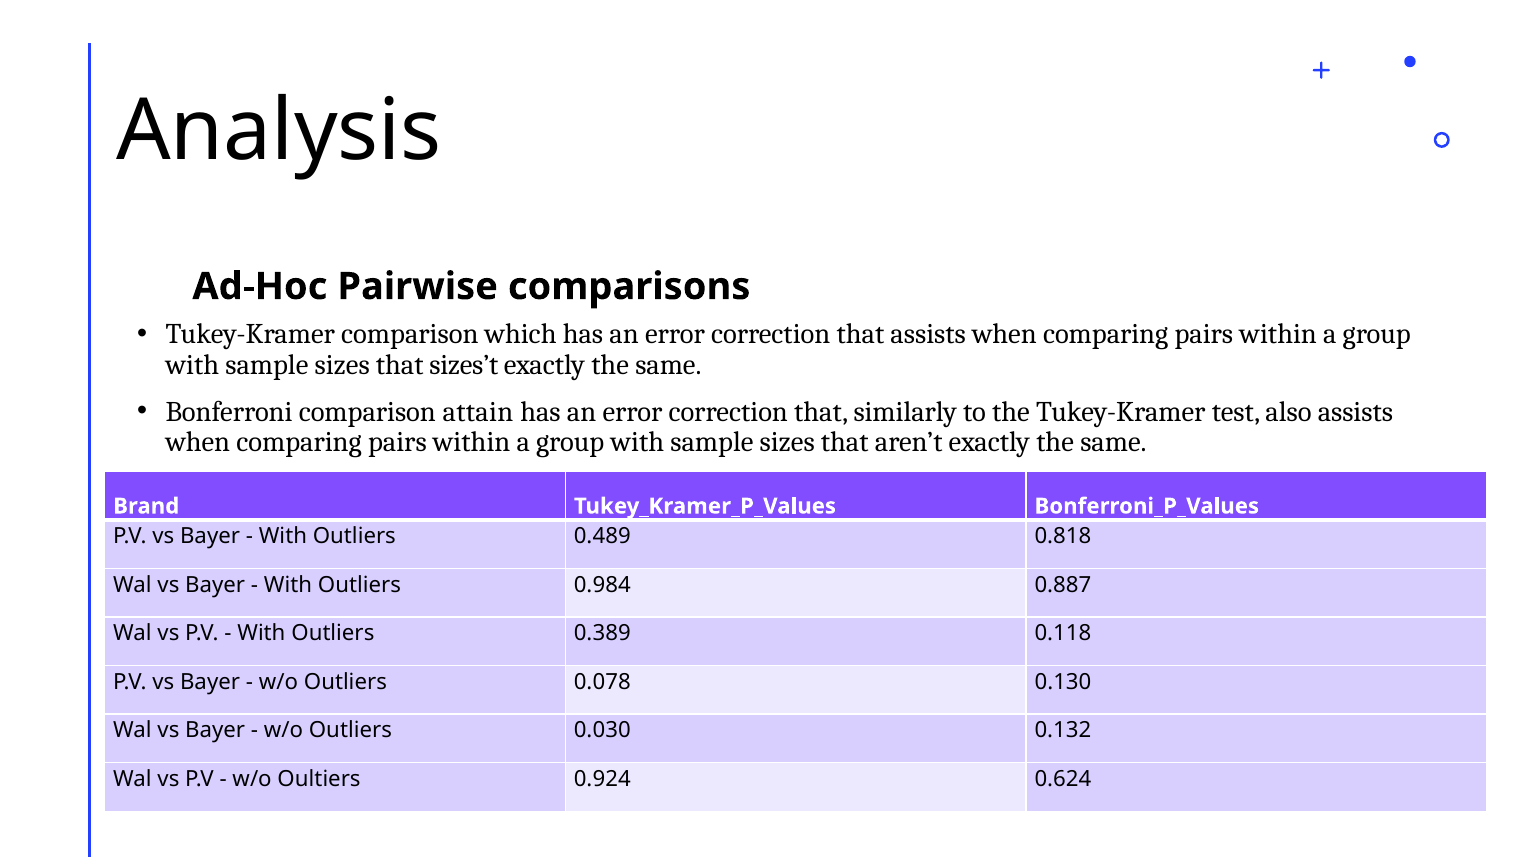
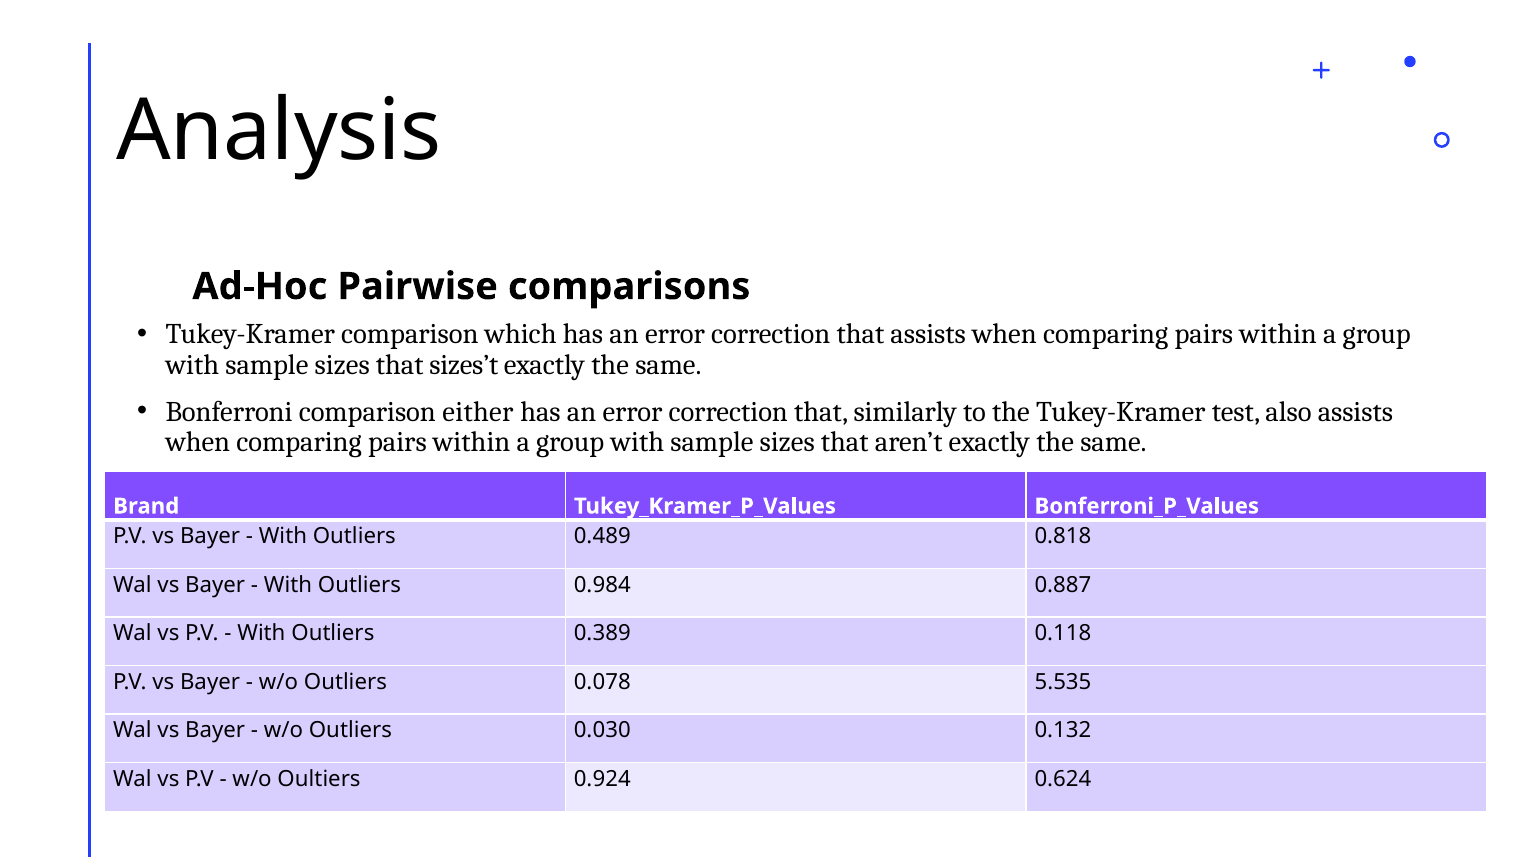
attain: attain -> either
0.130: 0.130 -> 5.535
